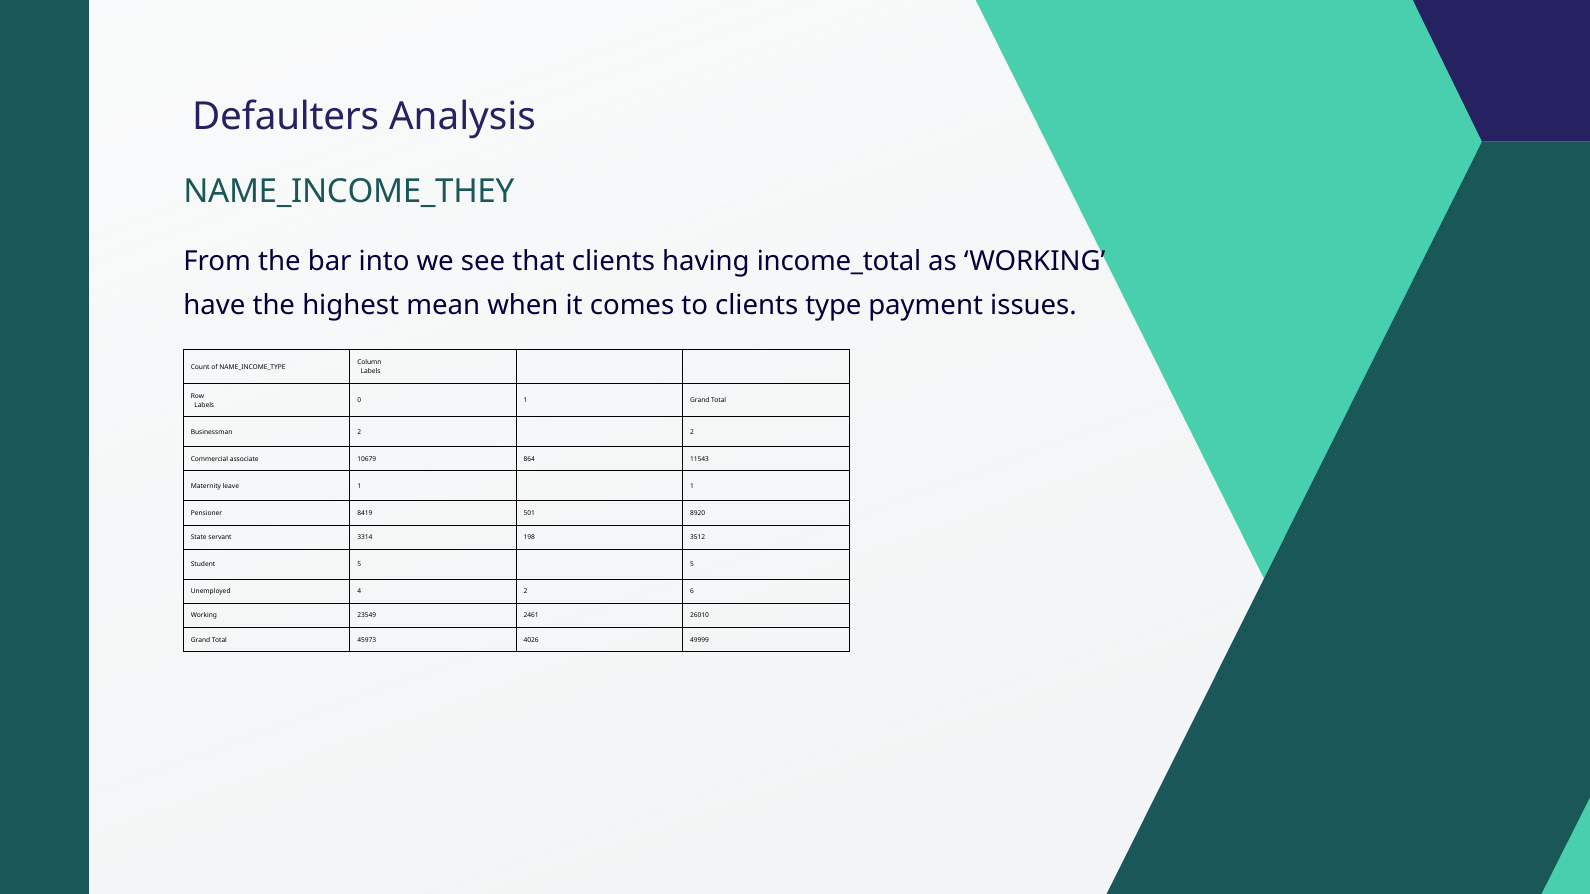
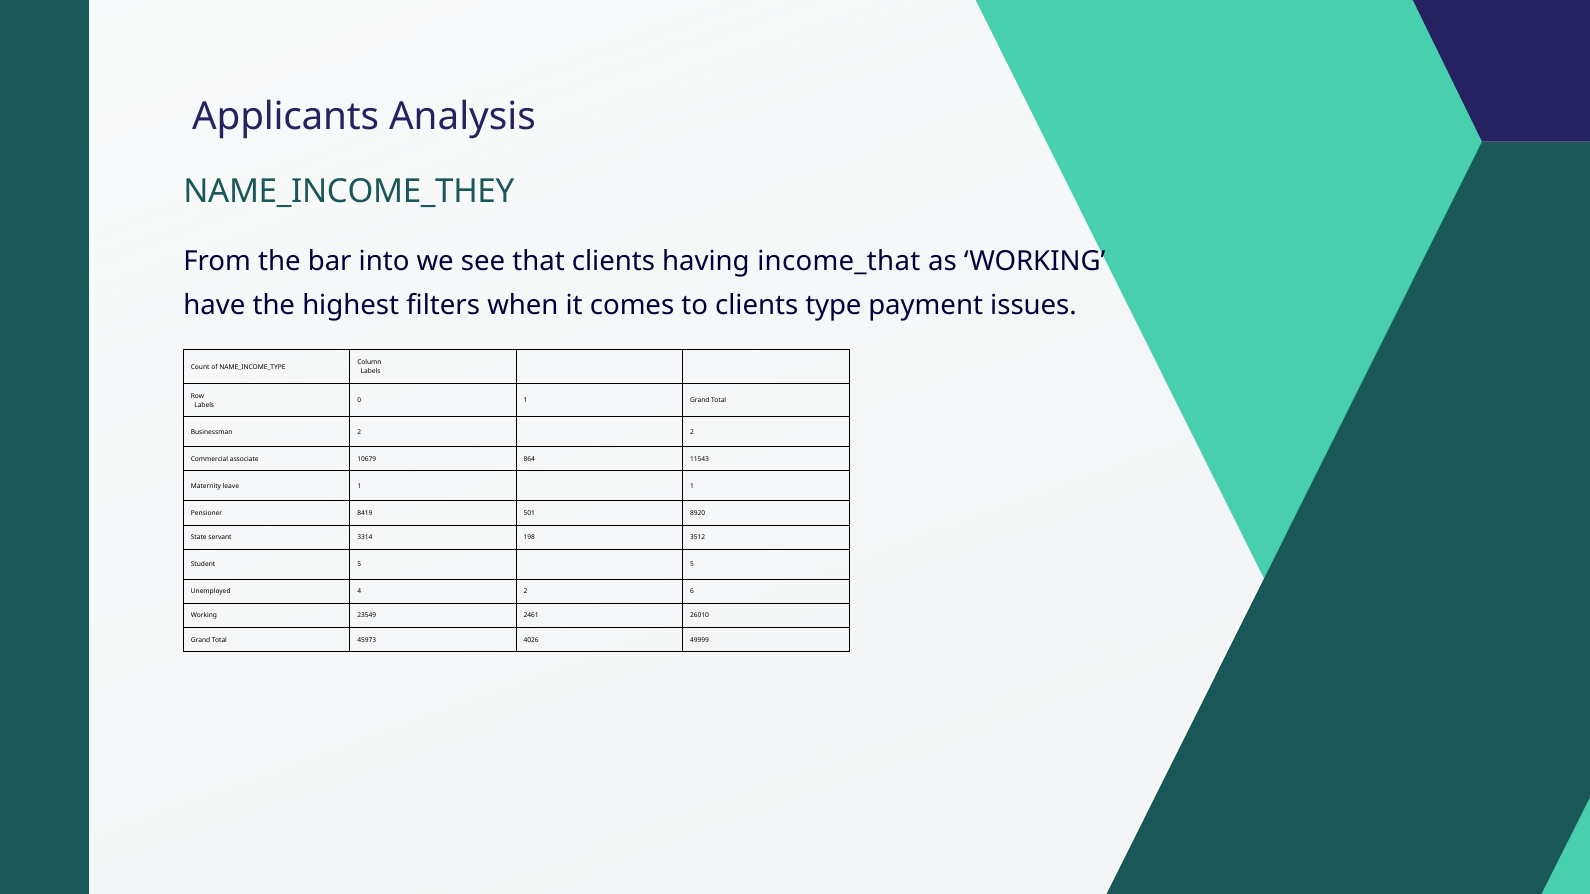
Defaulters: Defaulters -> Applicants
income_total: income_total -> income_that
mean: mean -> filters
